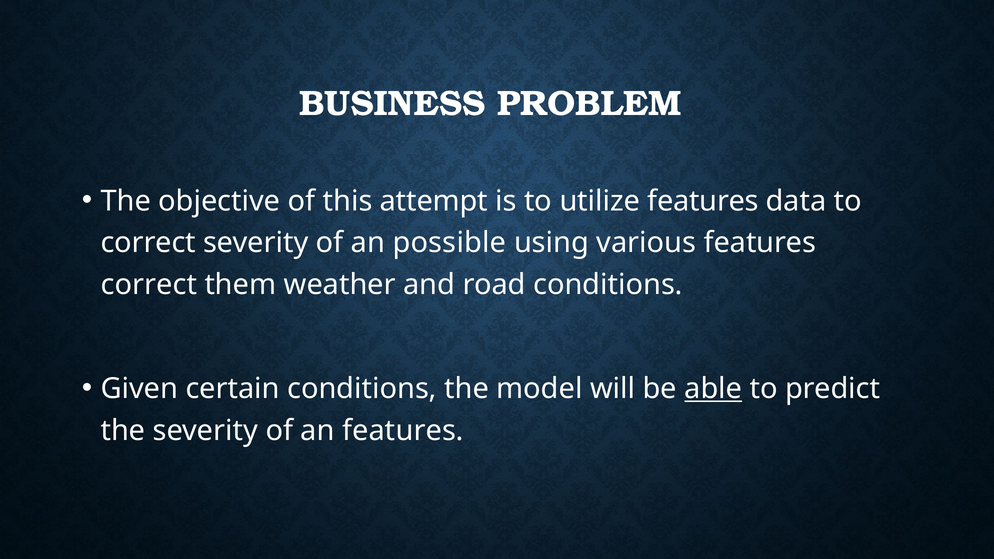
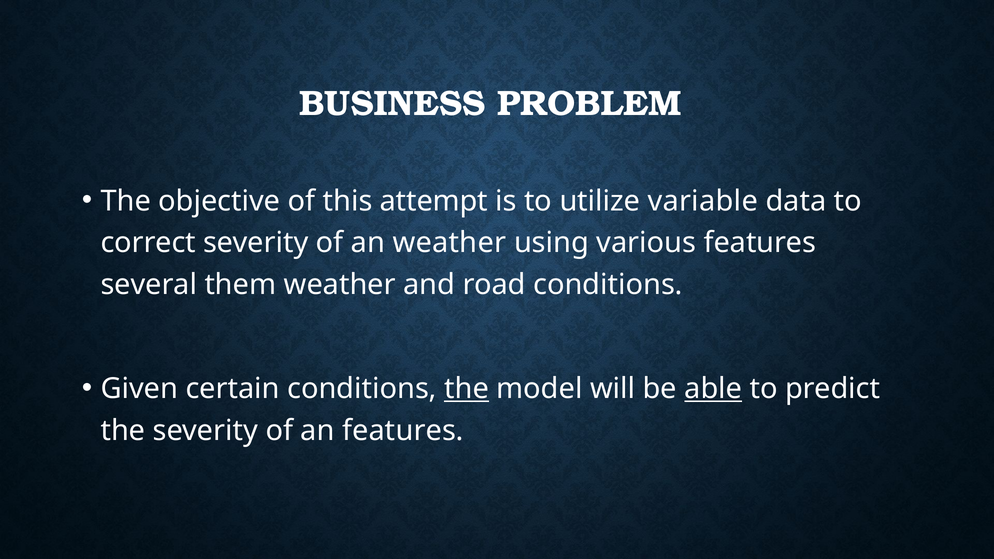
utilize features: features -> variable
an possible: possible -> weather
correct at (149, 285): correct -> several
the at (467, 389) underline: none -> present
